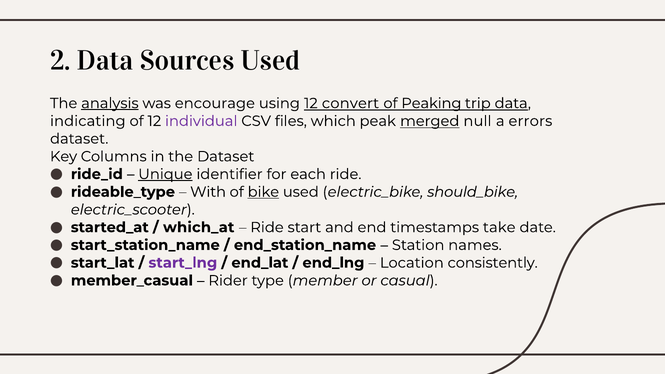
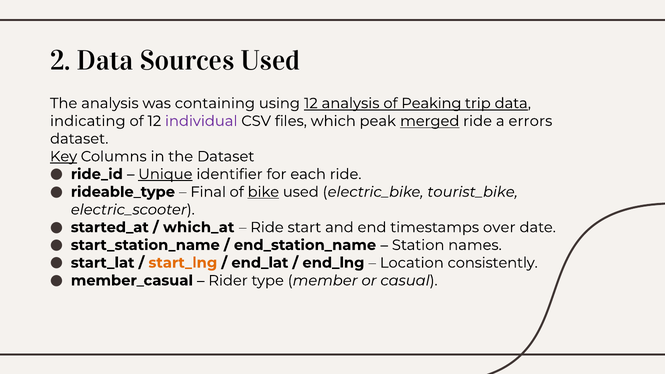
analysis at (110, 103) underline: present -> none
encourage: encourage -> containing
12 convert: convert -> analysis
merged null: null -> ride
Key underline: none -> present
With: With -> Final
should_bike: should_bike -> tourist_bike
take: take -> over
start_lng colour: purple -> orange
